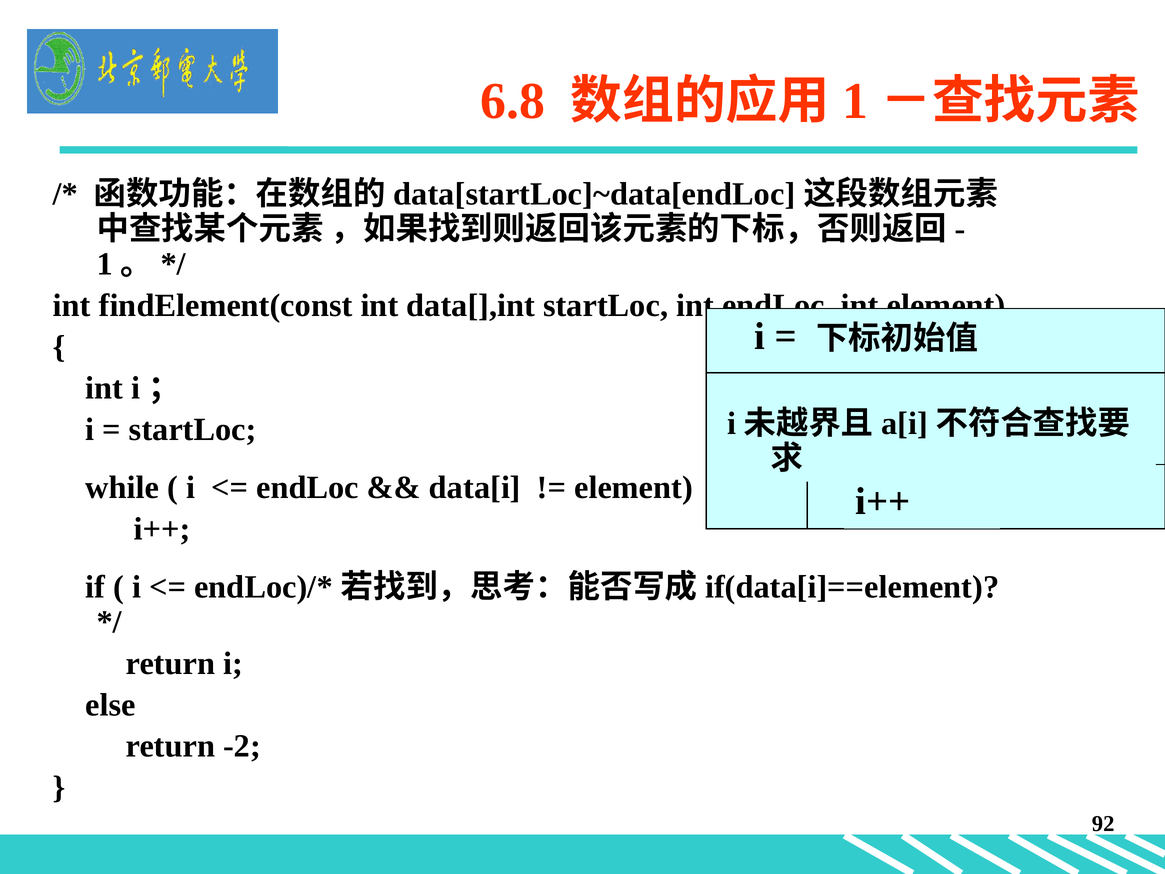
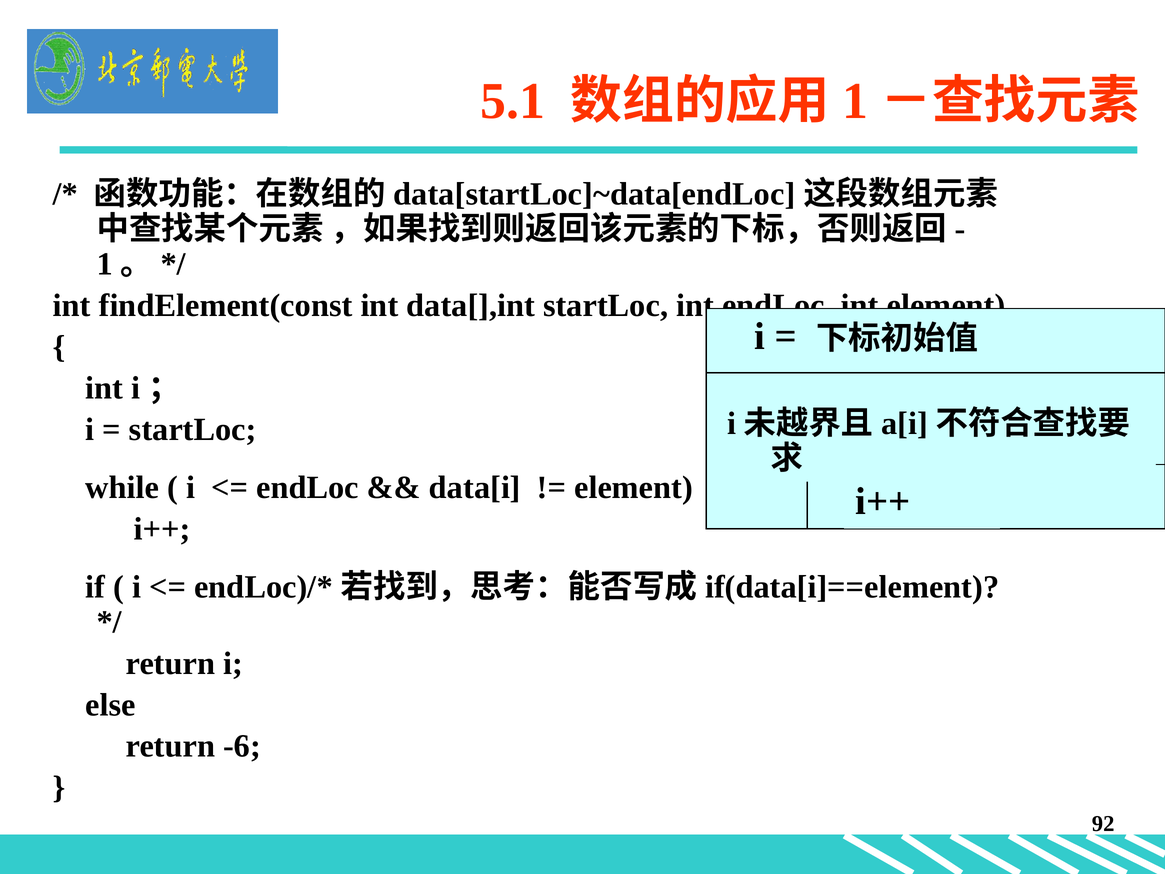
6.8: 6.8 -> 5.1
-2: -2 -> -6
